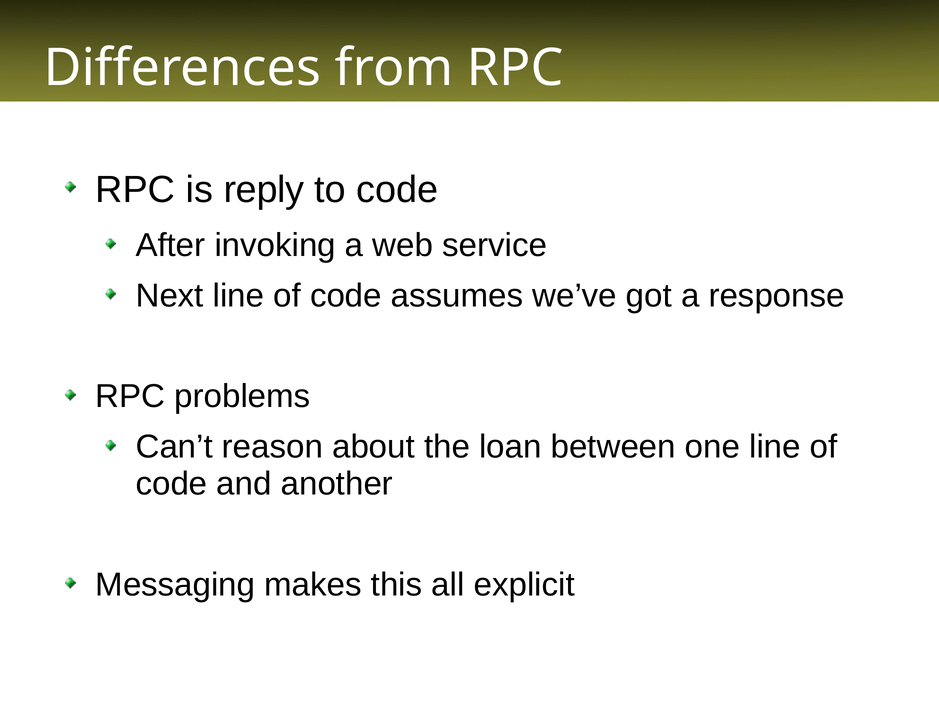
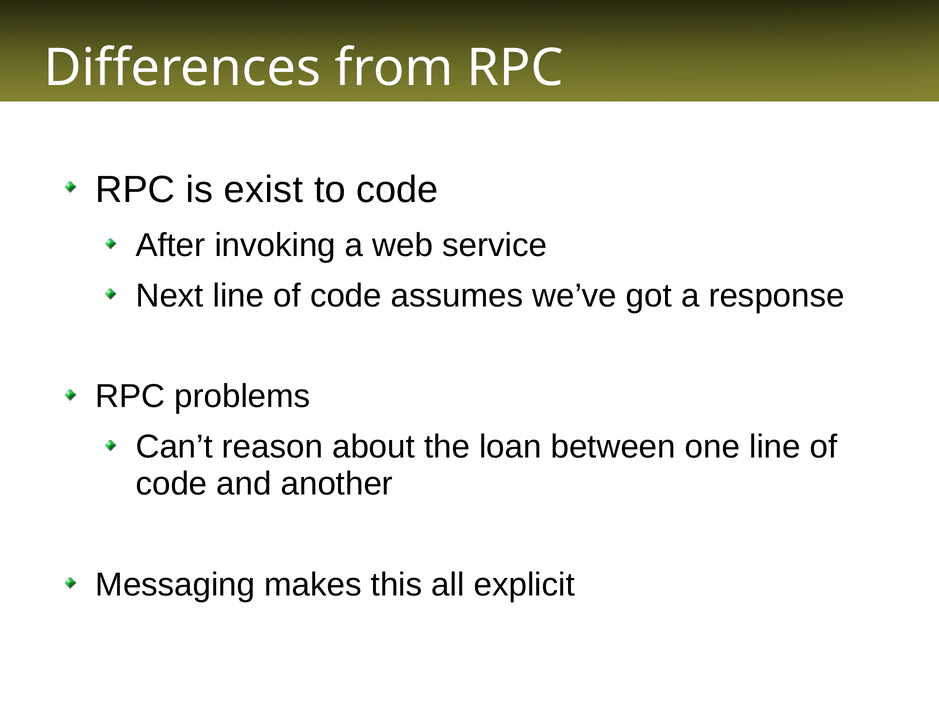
reply: reply -> exist
